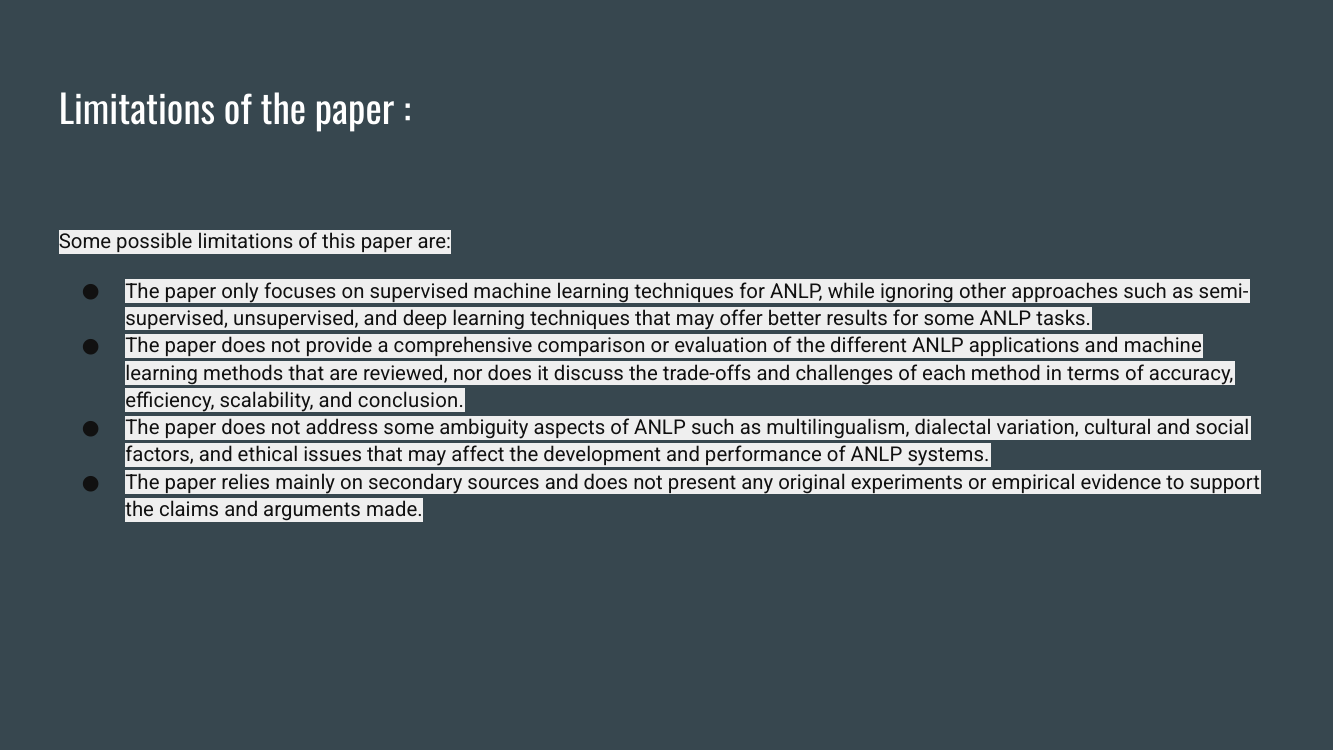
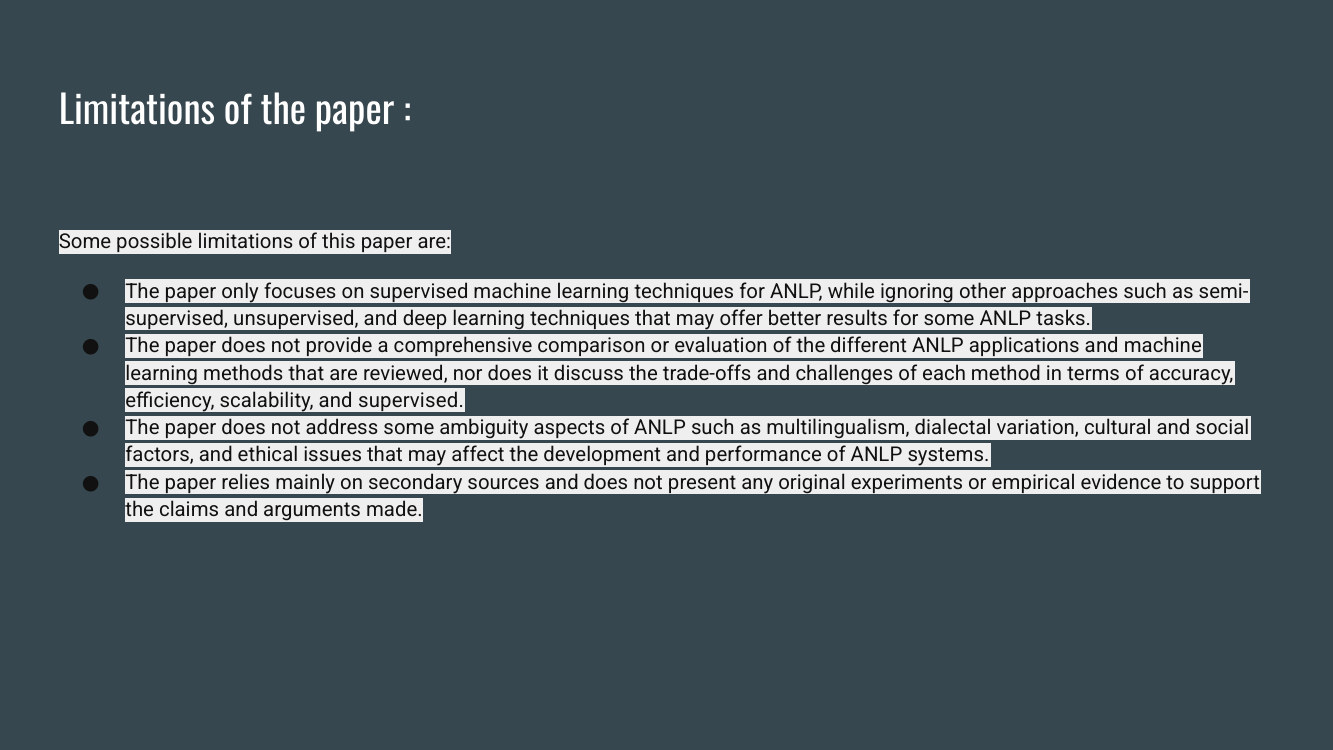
and conclusion: conclusion -> supervised
